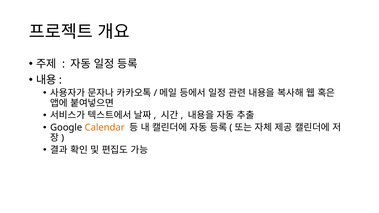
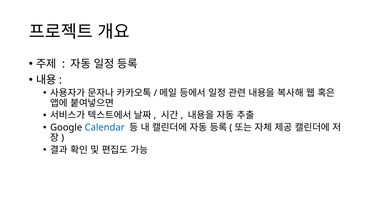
Calendar colour: orange -> blue
